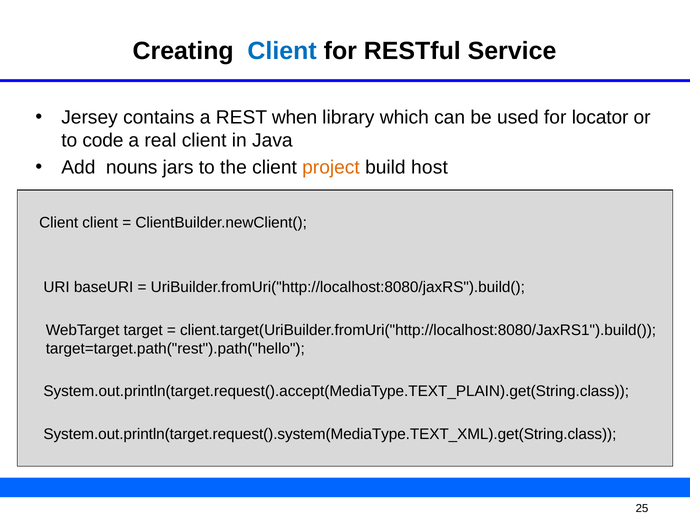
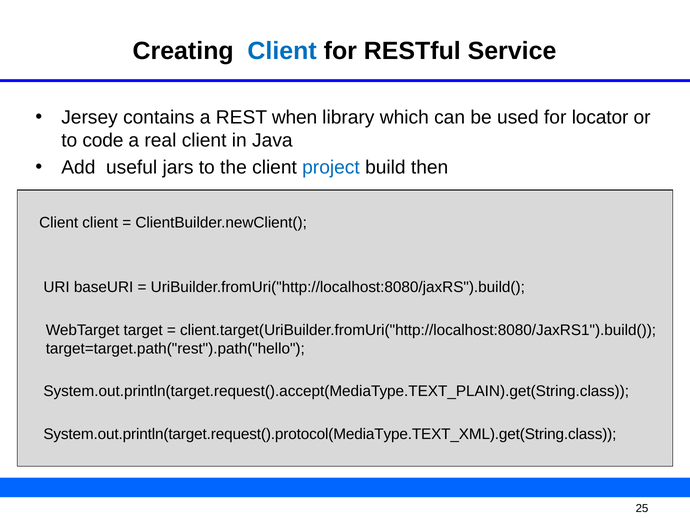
nouns: nouns -> useful
project colour: orange -> blue
host: host -> then
System.out.println(target.request().system(MediaType.TEXT_XML).get(String.class: System.out.println(target.request().system(MediaType.TEXT_XML).get(String.class -> System.out.println(target.request().protocol(MediaType.TEXT_XML).get(String.class
